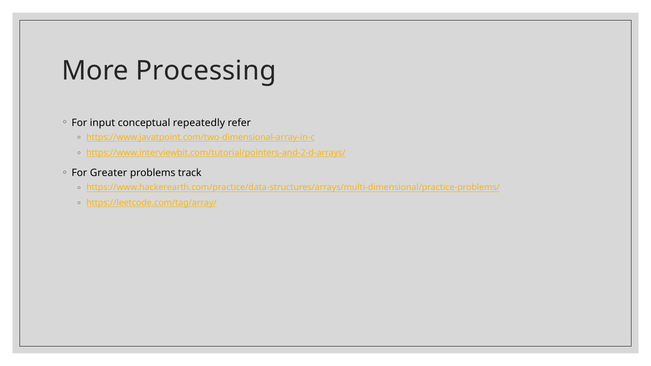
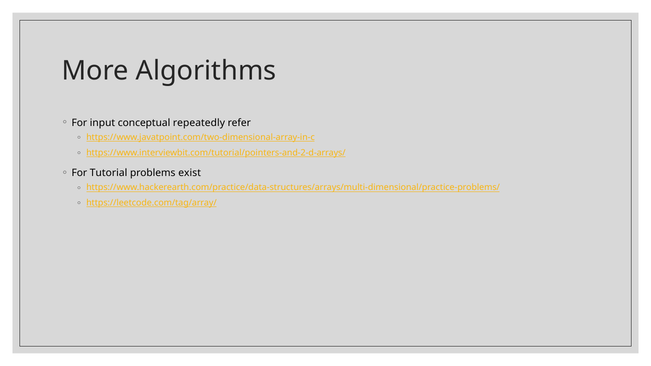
Processing: Processing -> Algorithms
Greater: Greater -> Tutorial
track: track -> exist
